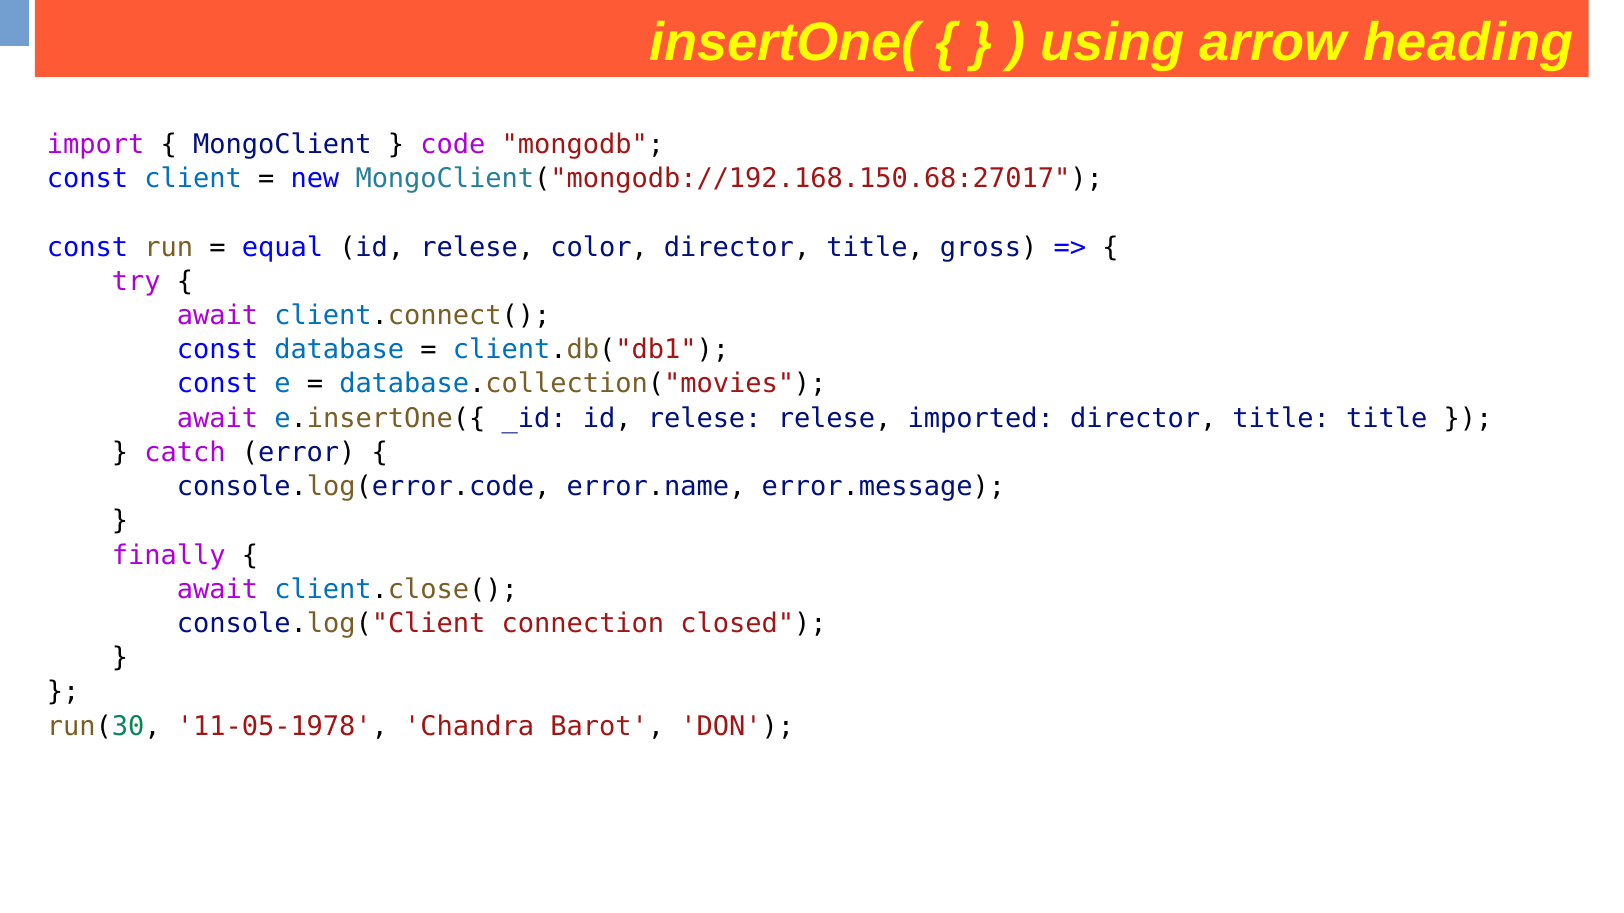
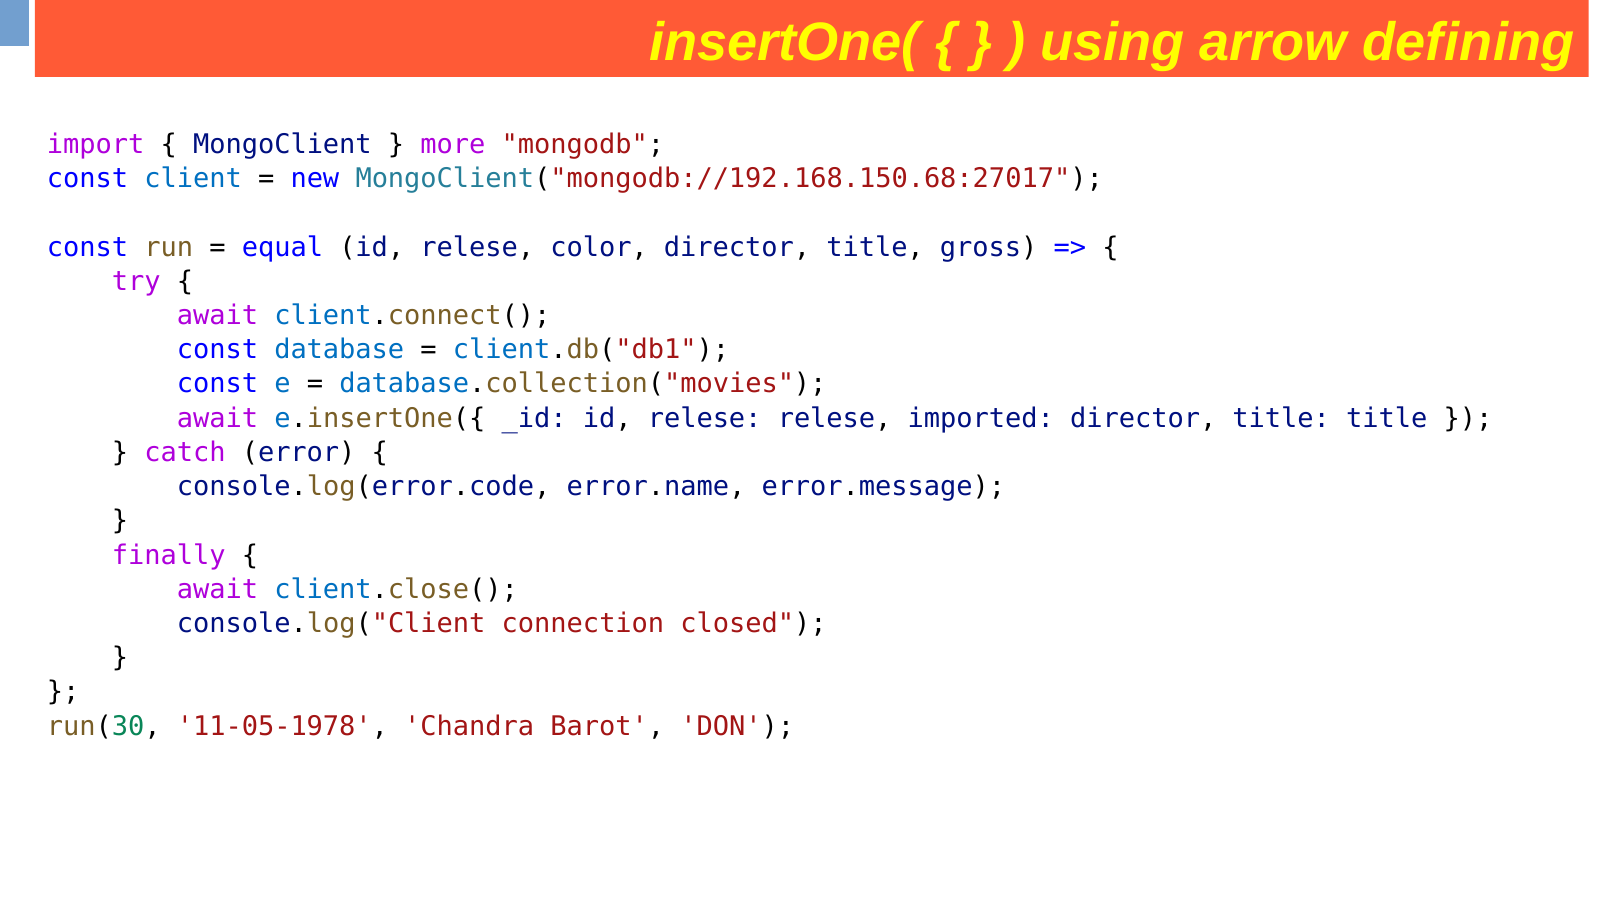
heading: heading -> defining
code: code -> more
